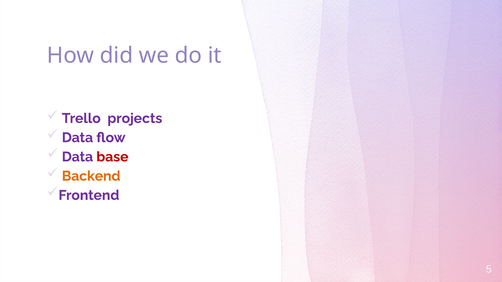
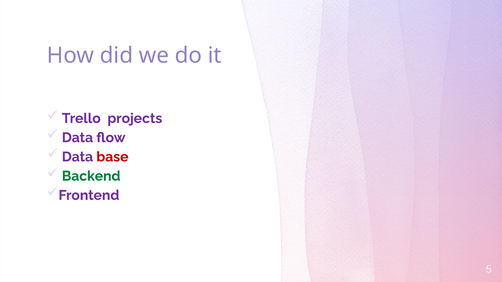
Backend colour: orange -> green
